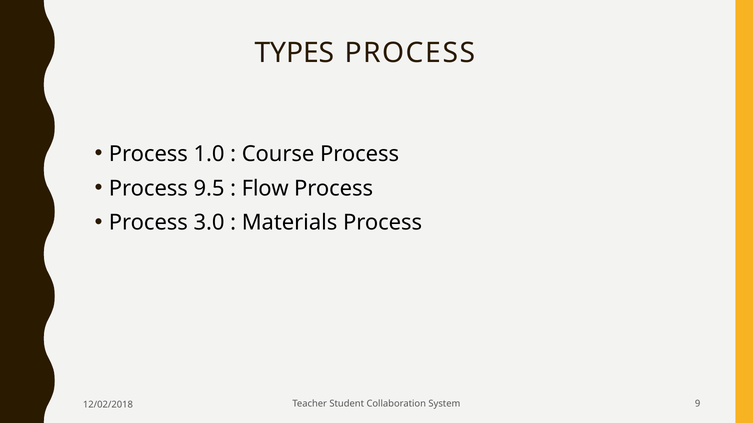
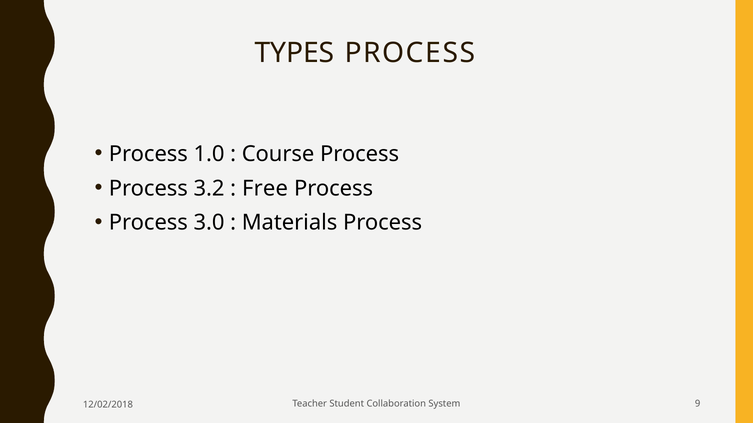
9.5: 9.5 -> 3.2
Flow: Flow -> Free
